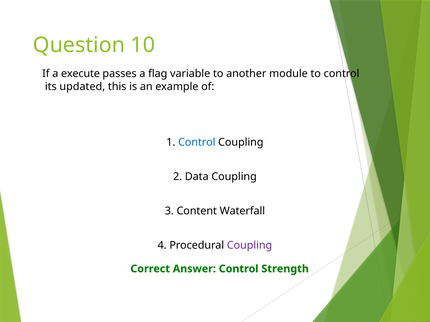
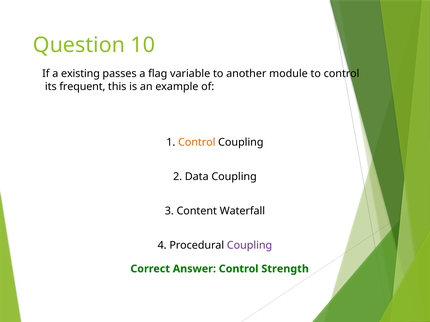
execute: execute -> existing
updated: updated -> frequent
Control at (197, 143) colour: blue -> orange
